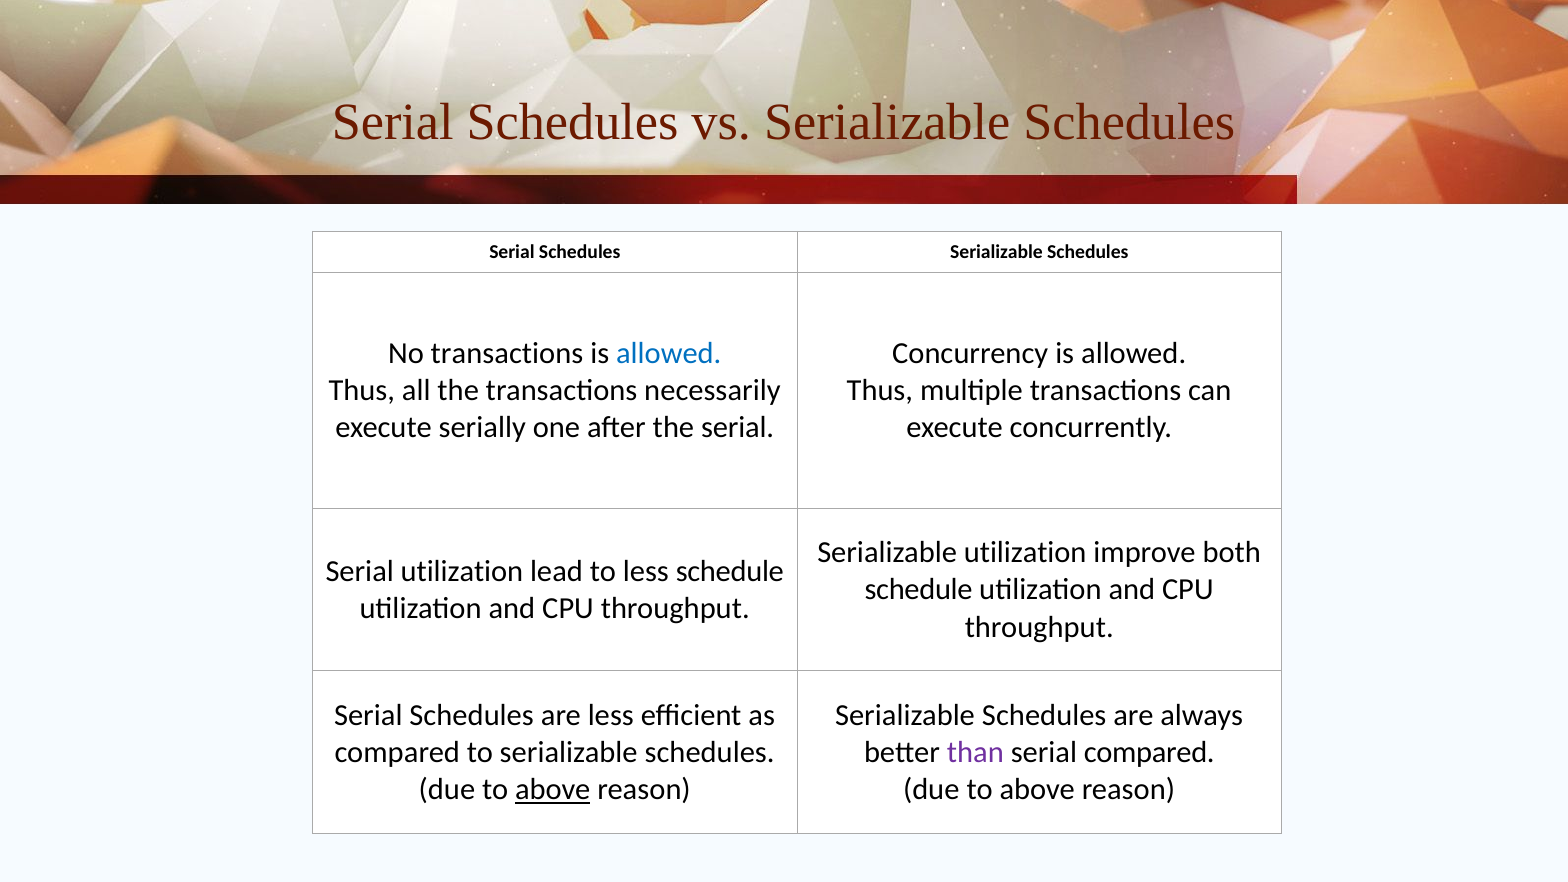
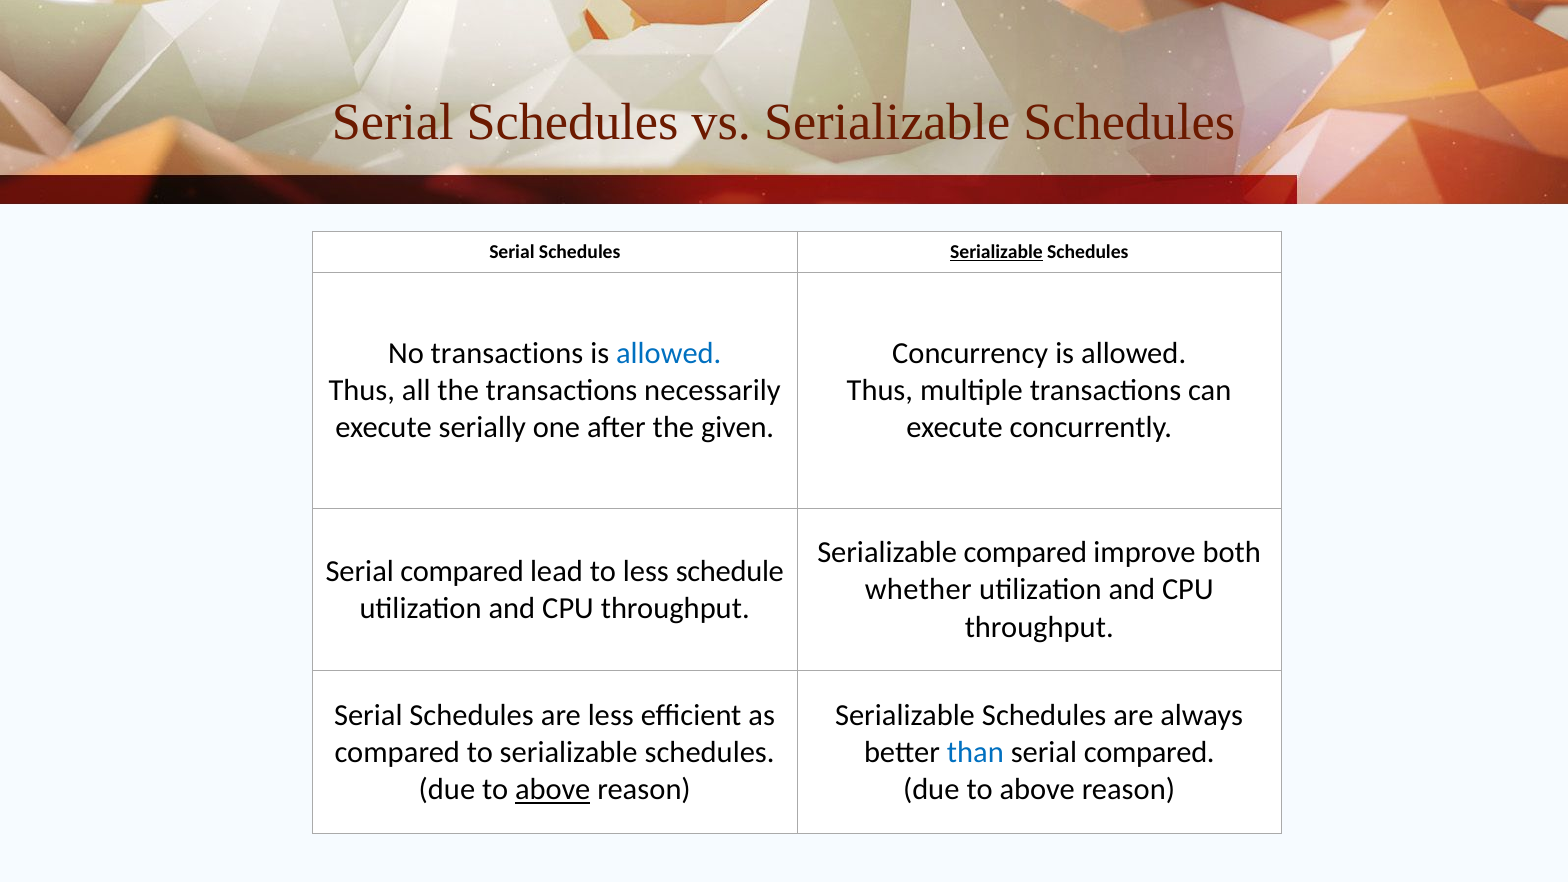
Serializable at (996, 252) underline: none -> present
the serial: serial -> given
Serializable utilization: utilization -> compared
utilization at (462, 571): utilization -> compared
schedule at (919, 590): schedule -> whether
than colour: purple -> blue
